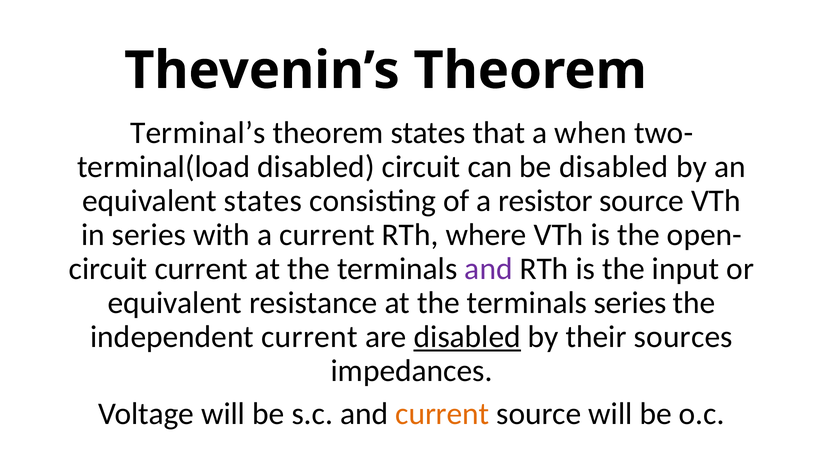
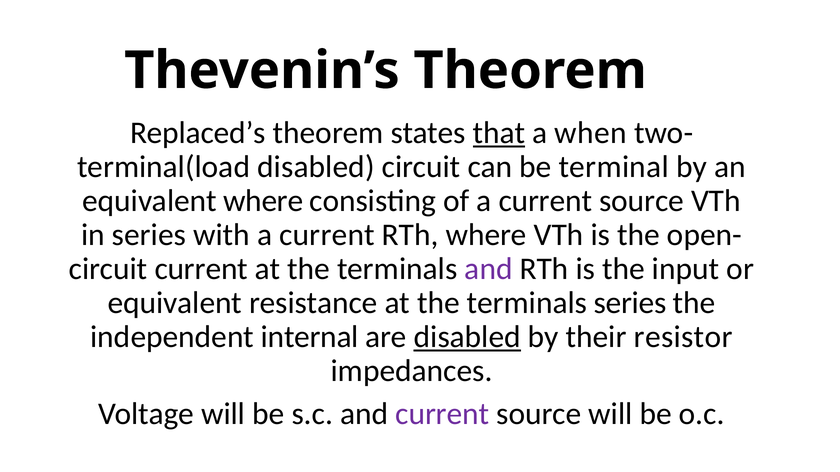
Terminal’s: Terminal’s -> Replaced’s
that underline: none -> present
be disabled: disabled -> terminal
equivalent states: states -> where
of a resistor: resistor -> current
independent current: current -> internal
sources: sources -> resistor
current at (442, 414) colour: orange -> purple
